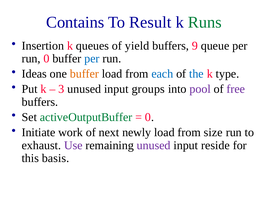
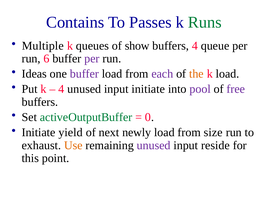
Result: Result -> Passes
Insertion: Insertion -> Multiple
yield: yield -> show
buffers 9: 9 -> 4
run 0: 0 -> 6
per at (92, 59) colour: blue -> purple
buffer at (84, 74) colour: orange -> purple
each colour: blue -> purple
the colour: blue -> orange
k type: type -> load
3 at (61, 89): 3 -> 4
input groups: groups -> initiate
work: work -> yield
Use colour: purple -> orange
basis: basis -> point
